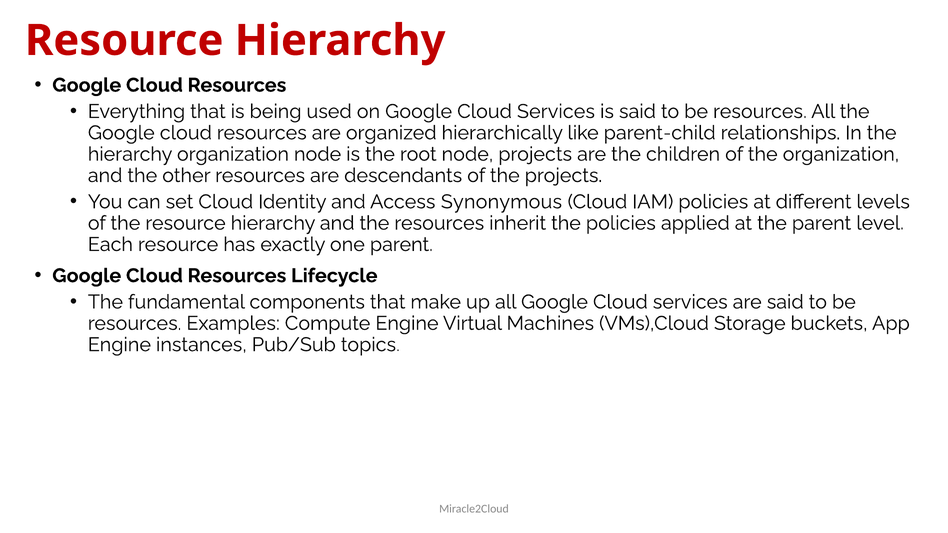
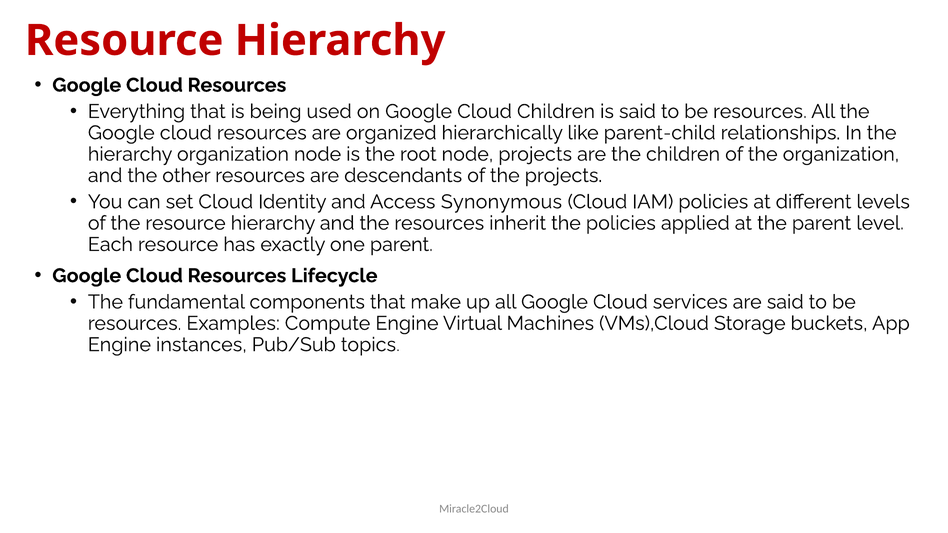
on Google Cloud Services: Services -> Children
